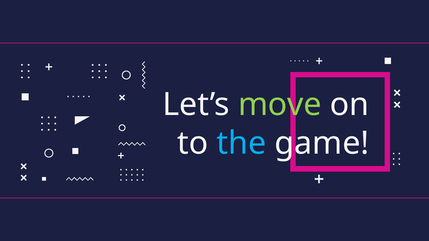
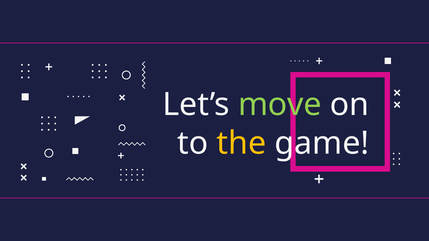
the colour: light blue -> yellow
